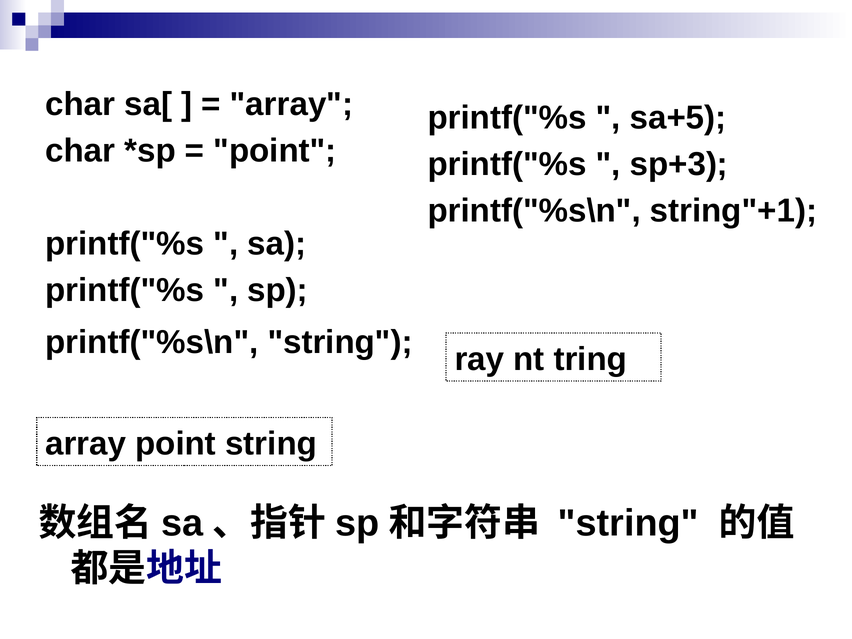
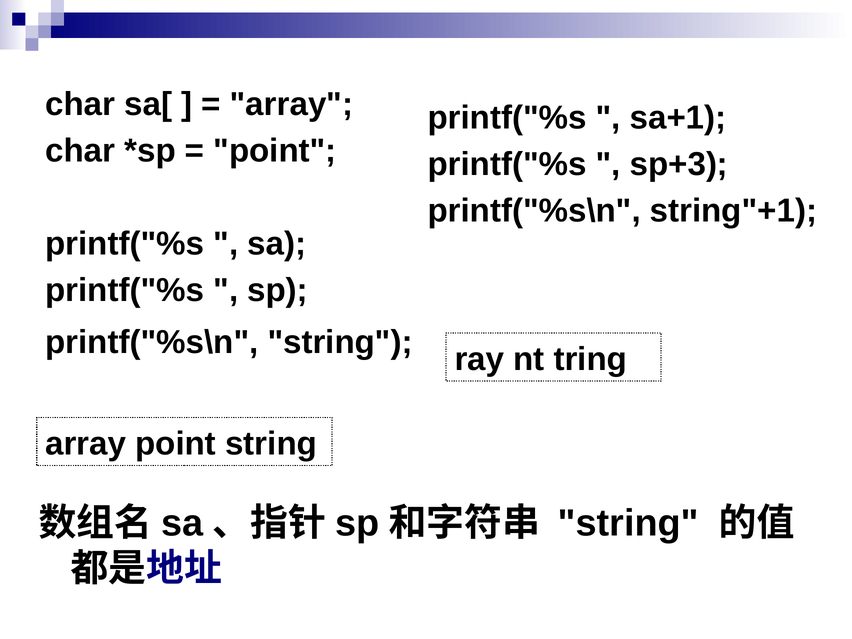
sa+5: sa+5 -> sa+1
